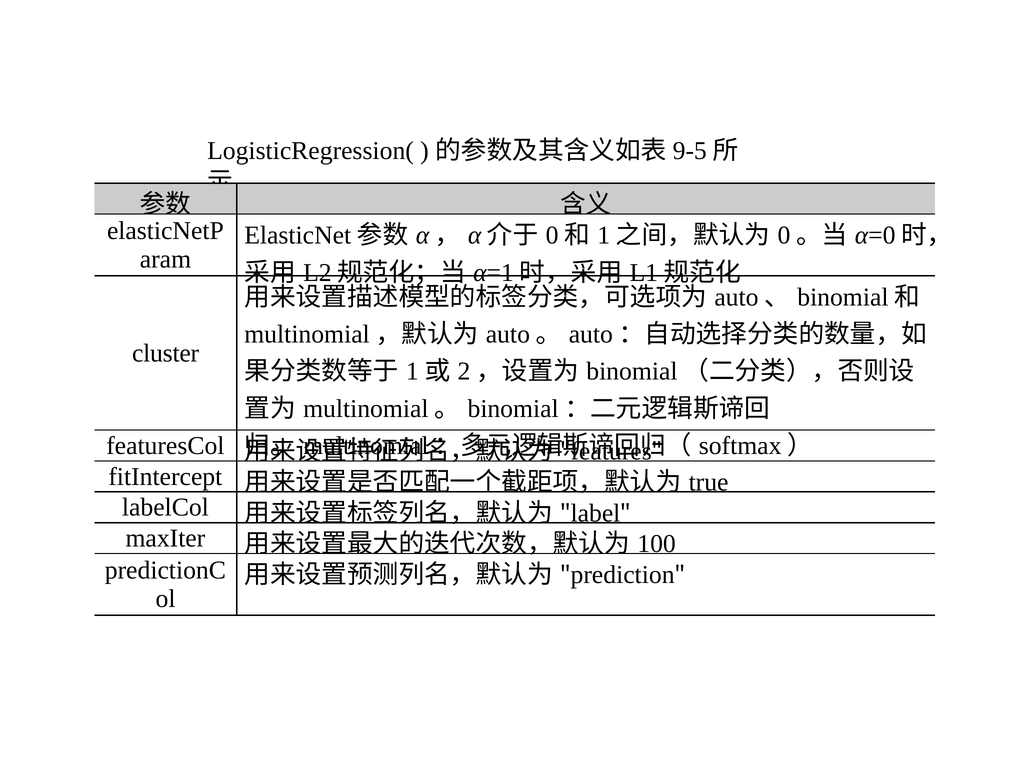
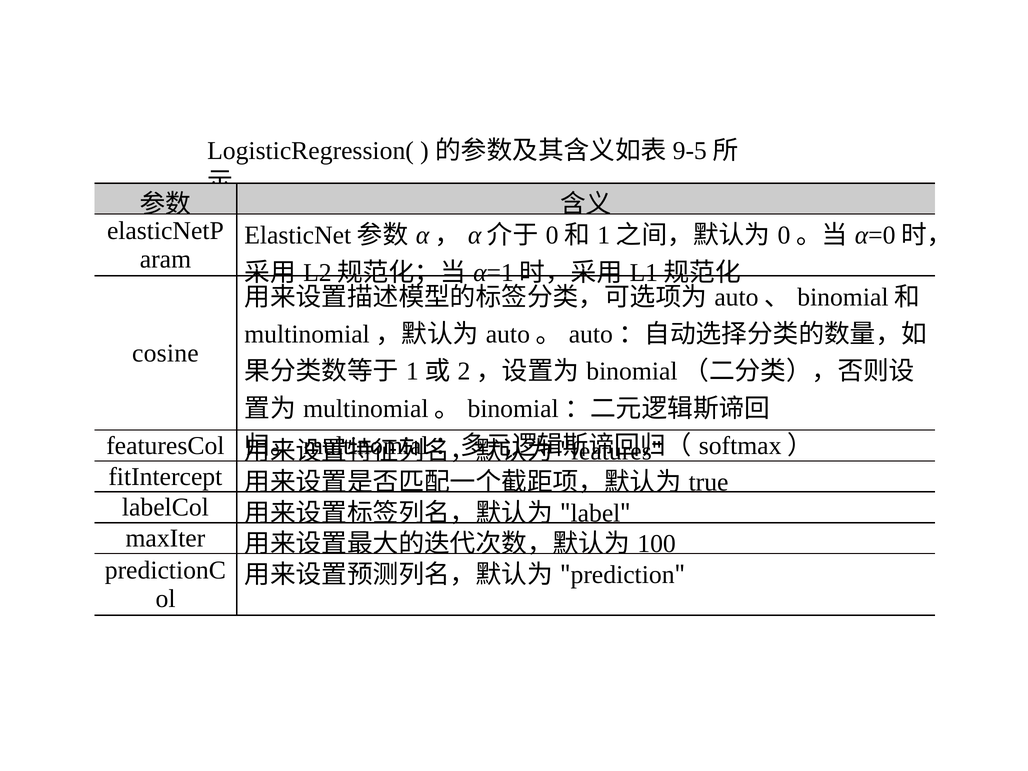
cluster: cluster -> cosine
